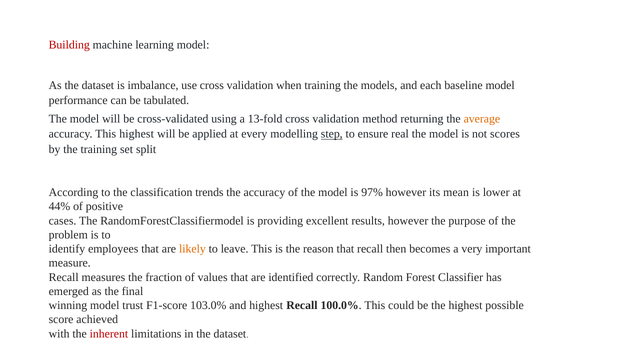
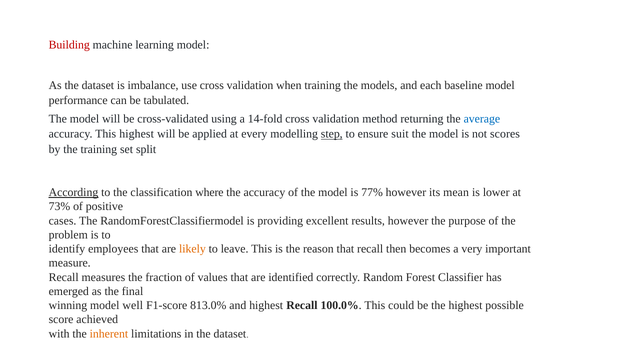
13-fold: 13-fold -> 14-fold
average colour: orange -> blue
real: real -> suit
According underline: none -> present
trends: trends -> where
97%: 97% -> 77%
44%: 44% -> 73%
trust: trust -> well
103.0%: 103.0% -> 813.0%
inherent colour: red -> orange
